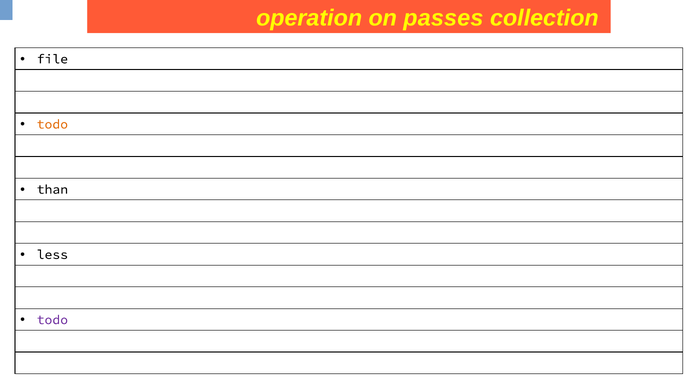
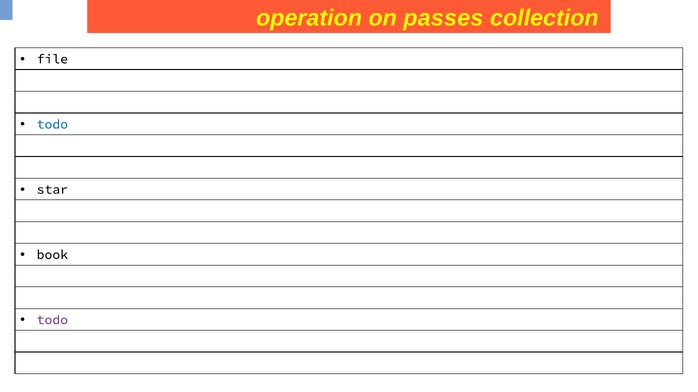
todo at (52, 124) colour: orange -> blue
than: than -> star
less: less -> book
